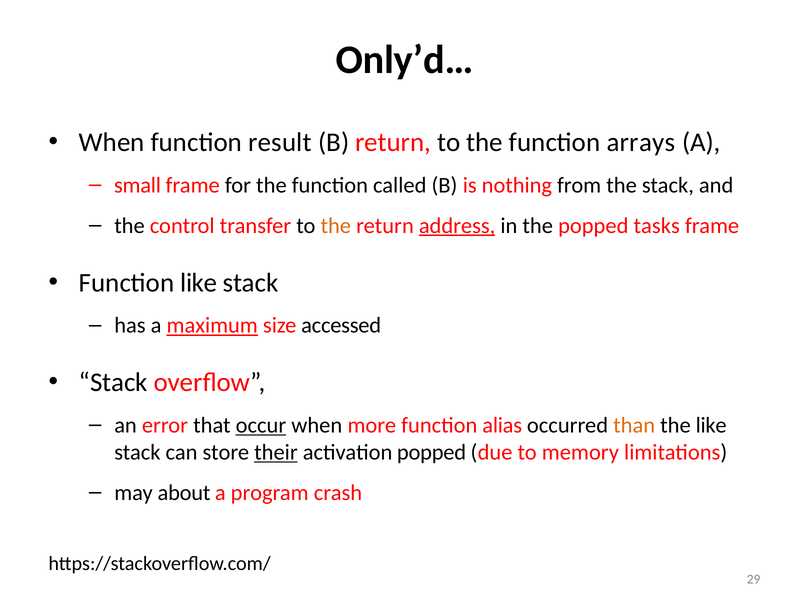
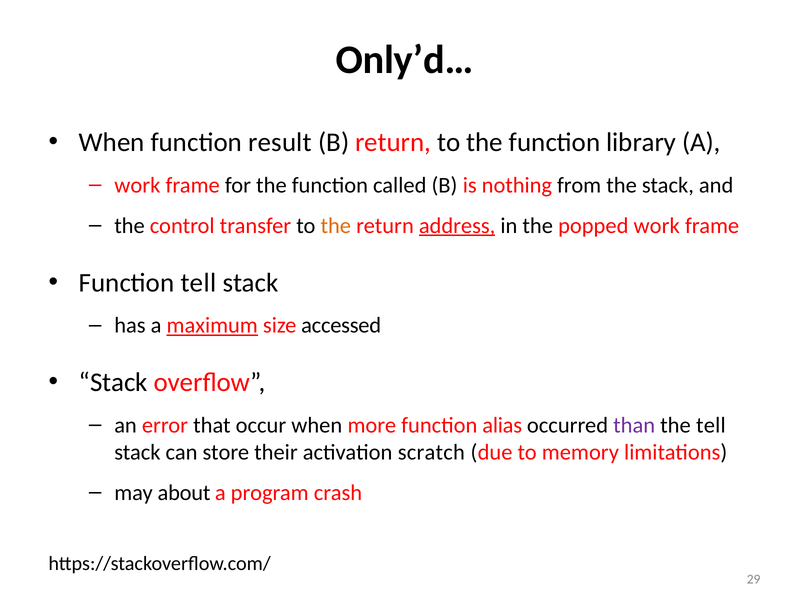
arrays: arrays -> library
small at (137, 185): small -> work
popped tasks: tasks -> work
Function like: like -> tell
occur underline: present -> none
than colour: orange -> purple
the like: like -> tell
their underline: present -> none
activation popped: popped -> scratch
